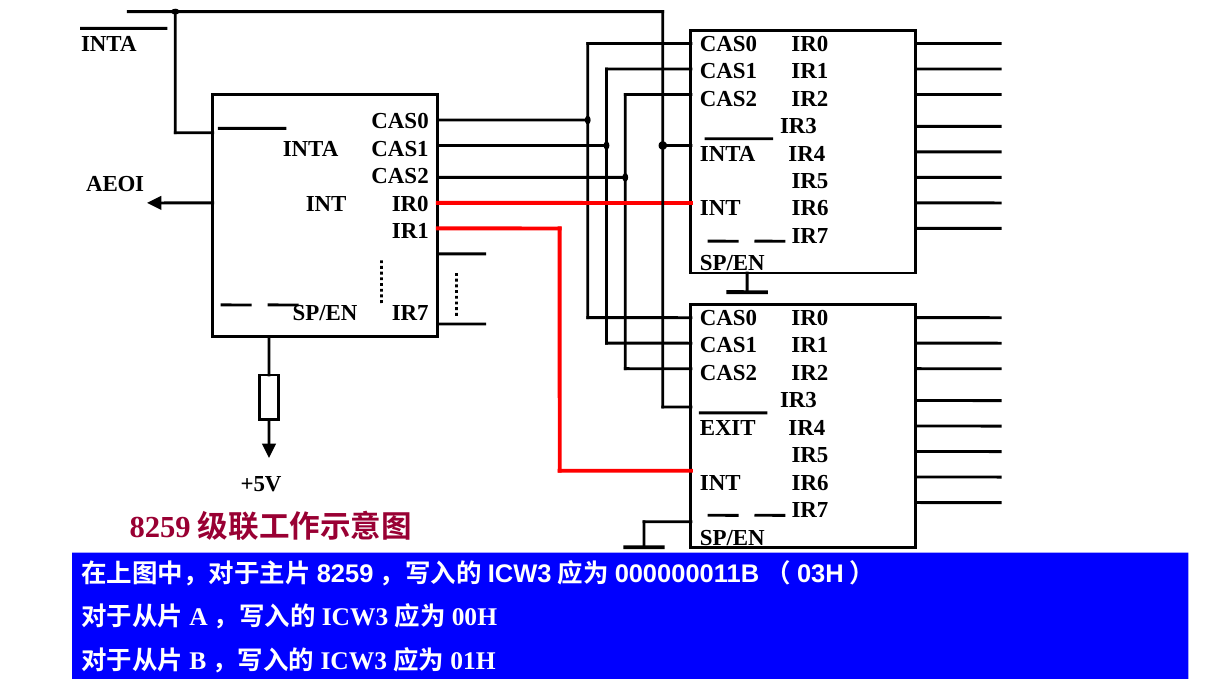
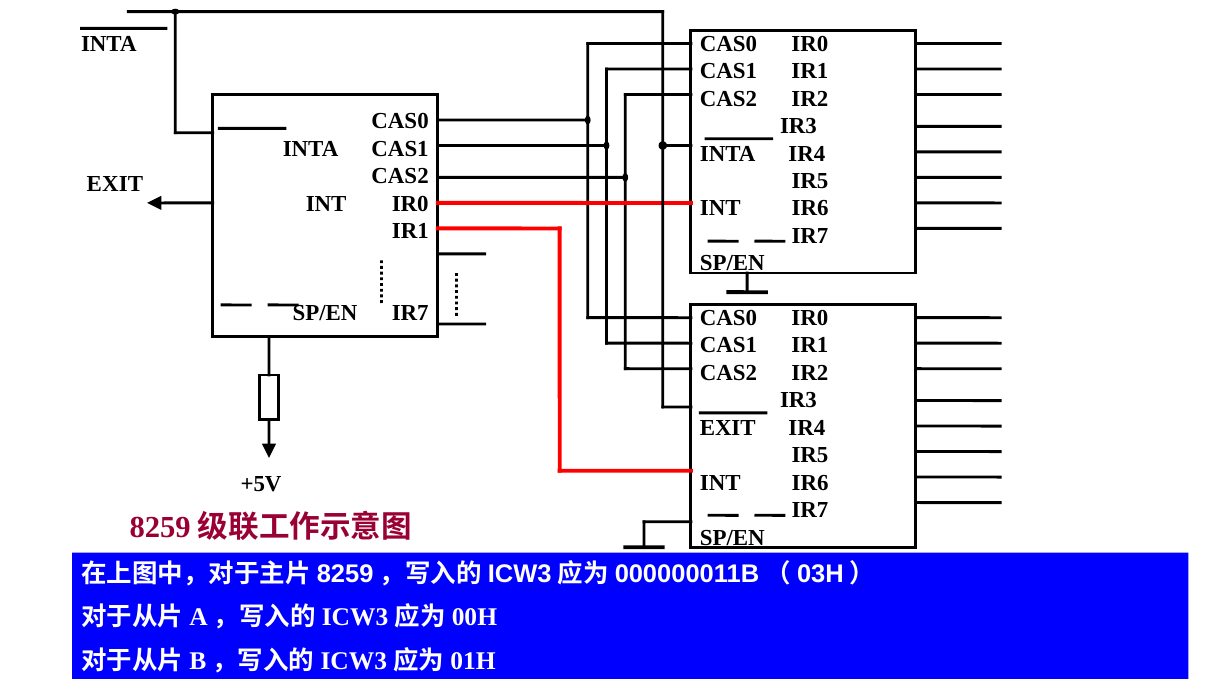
AEOI at (115, 185): AEOI -> EXIT
